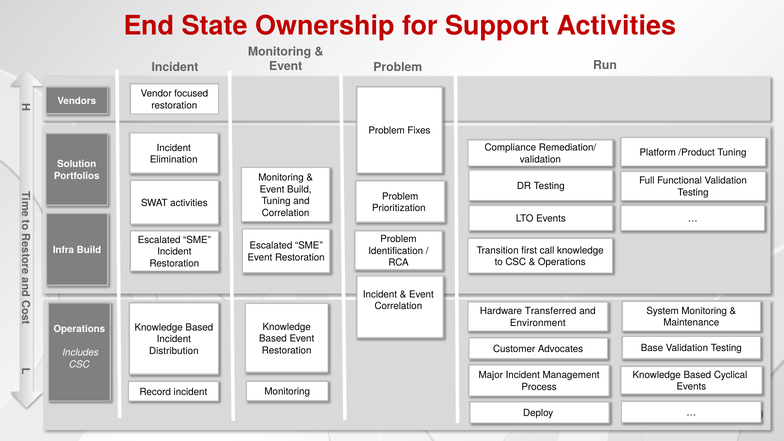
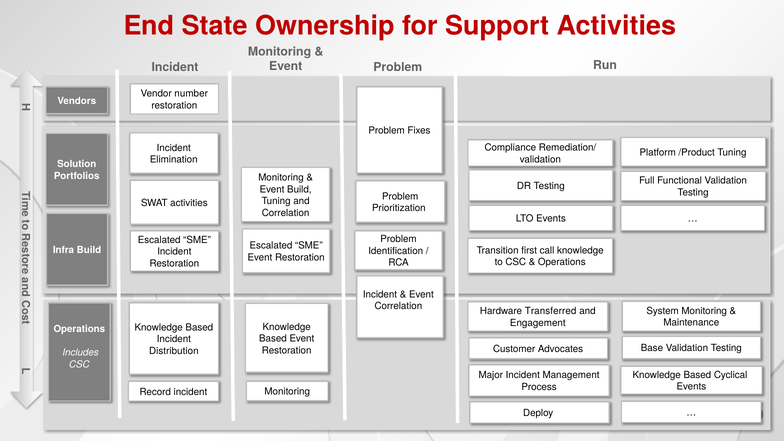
focused: focused -> number
Environment: Environment -> Engagement
